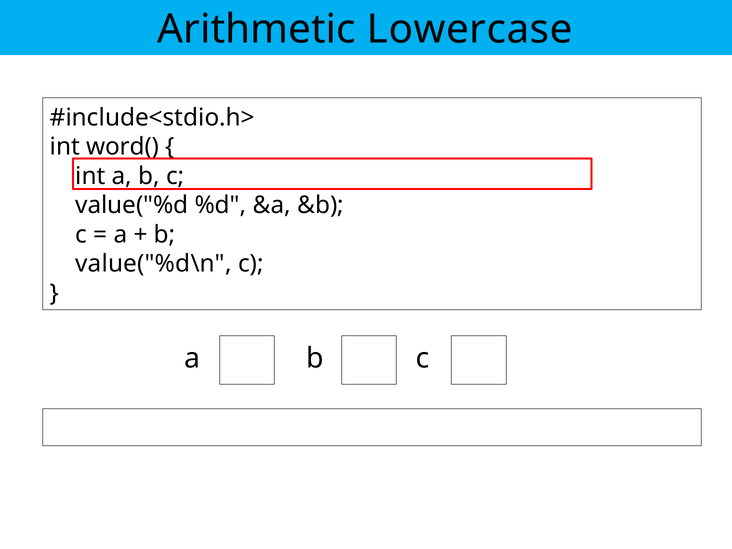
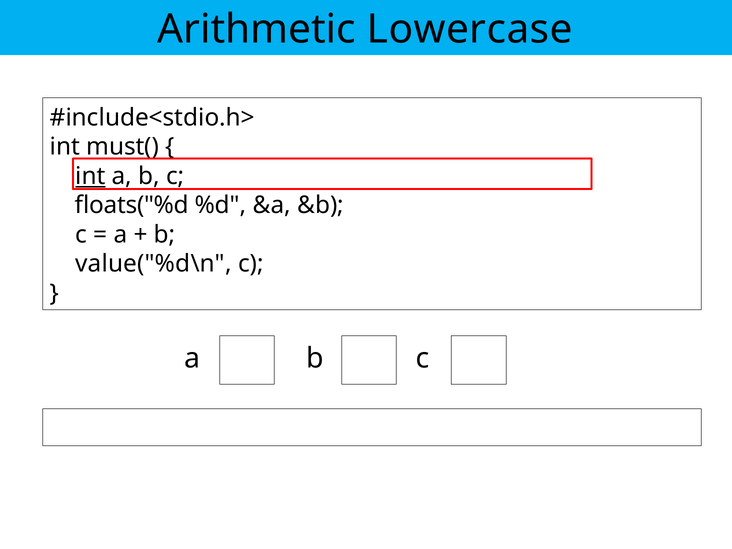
word(: word( -> must(
int at (90, 176) underline: none -> present
value("%d: value("%d -> floats("%d
